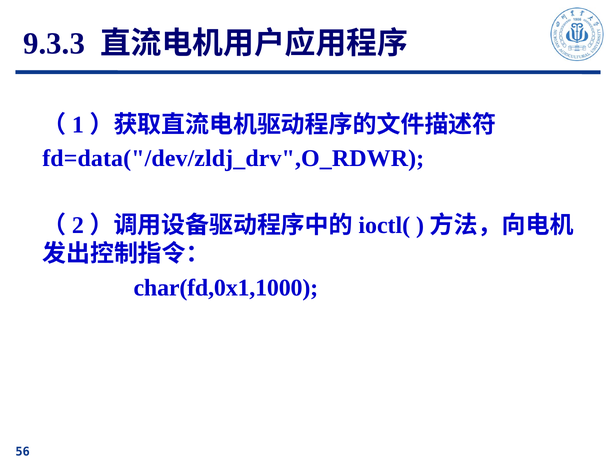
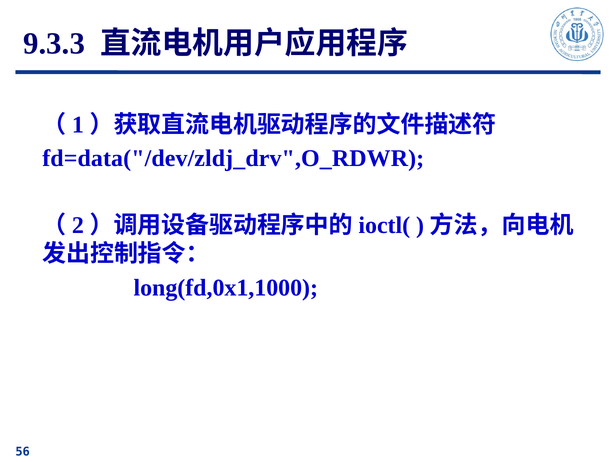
char(fd,0x1,1000: char(fd,0x1,1000 -> long(fd,0x1,1000
